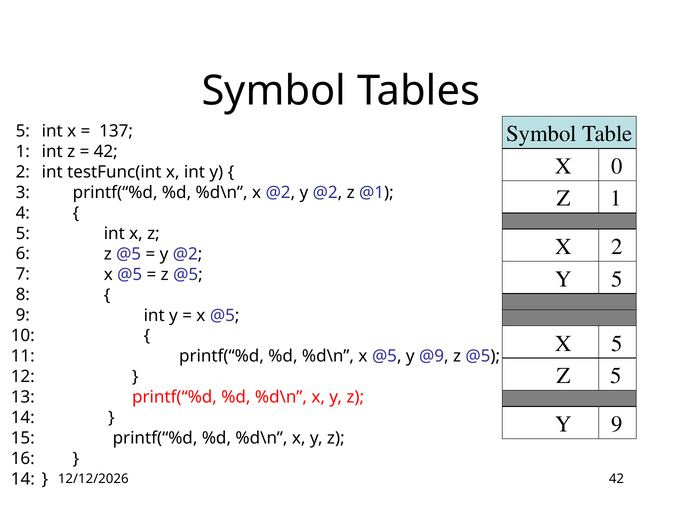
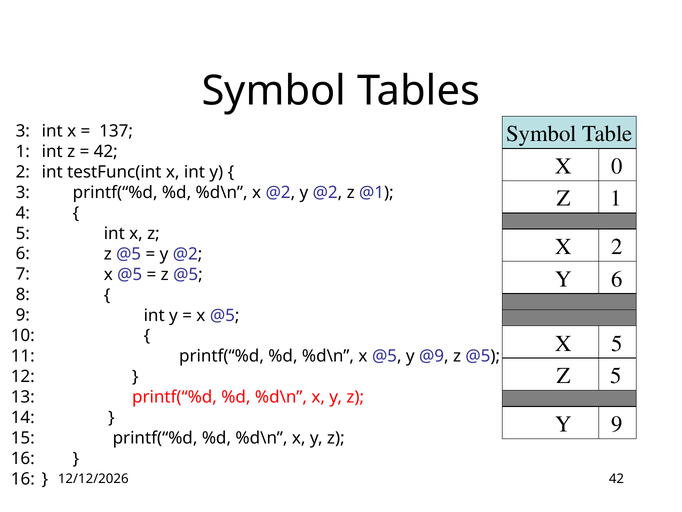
5 at (23, 131): 5 -> 3
Y 5: 5 -> 6
14 at (23, 479): 14 -> 16
